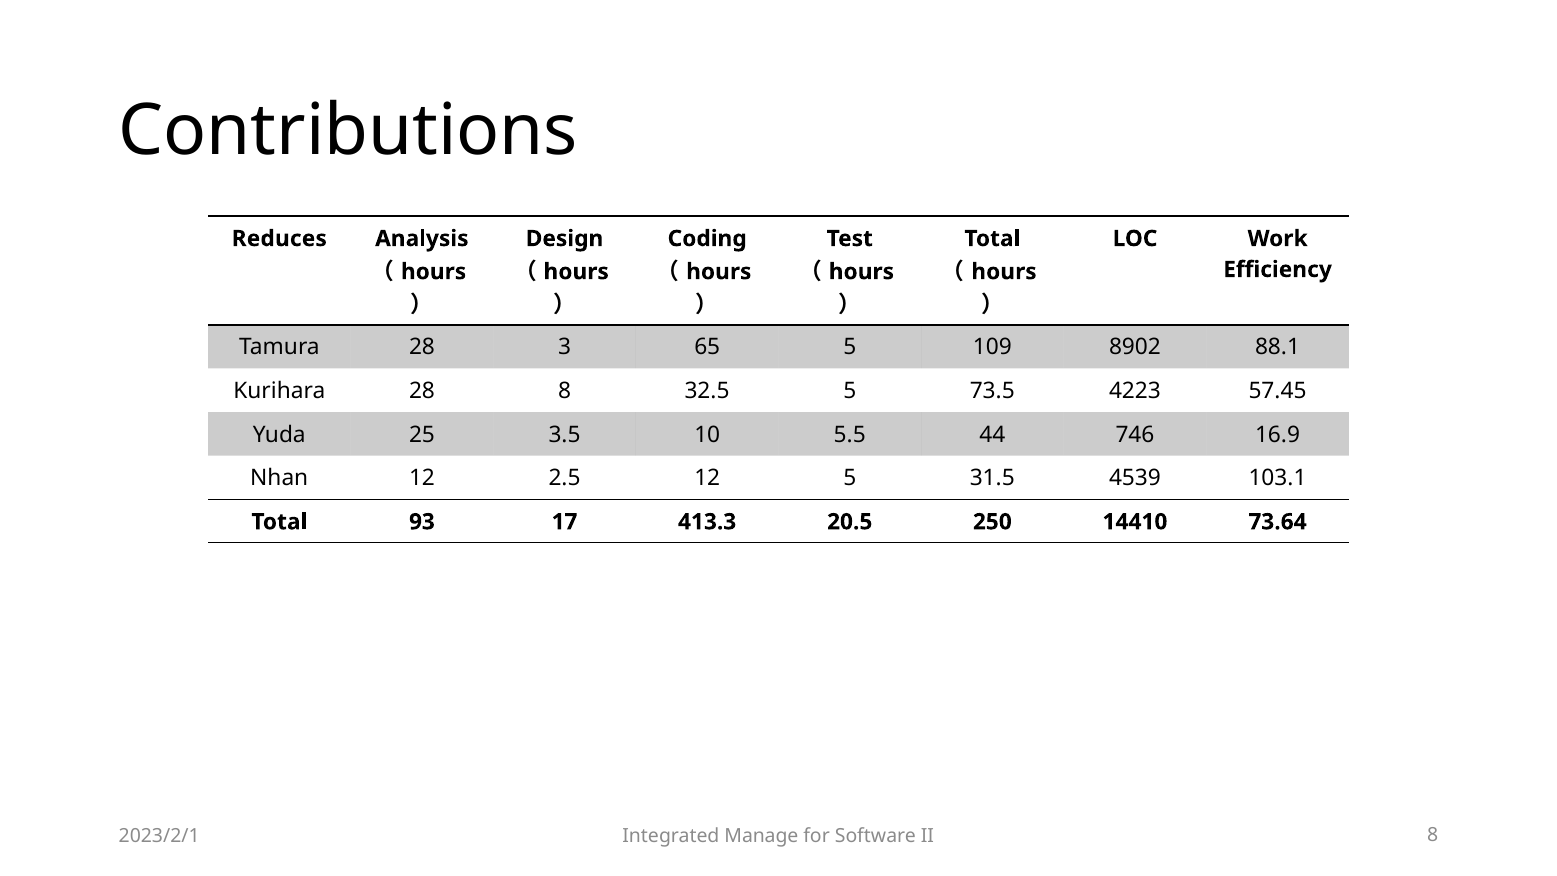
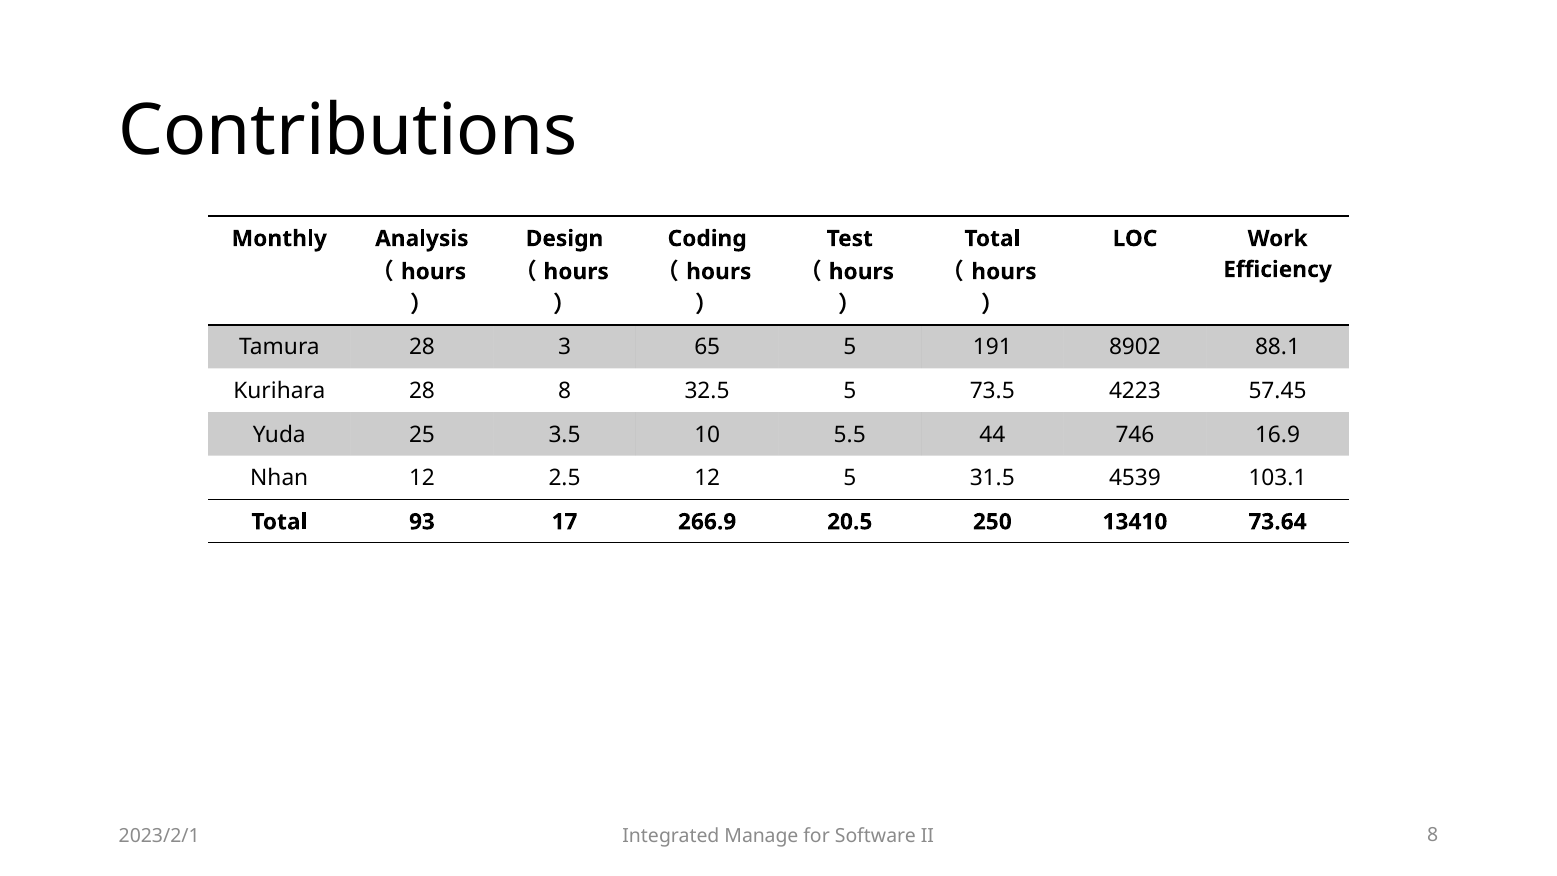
Reduces: Reduces -> Monthly
109: 109 -> 191
413.3: 413.3 -> 266.9
14410: 14410 -> 13410
